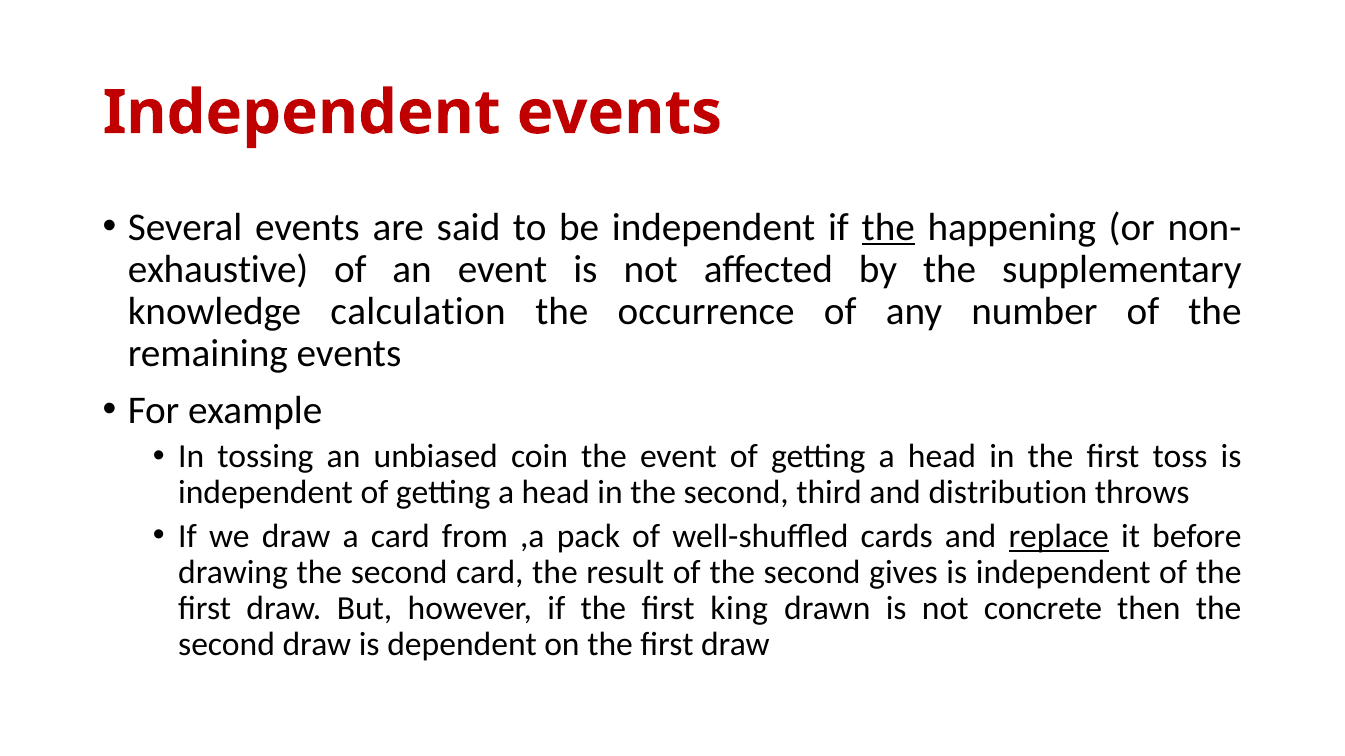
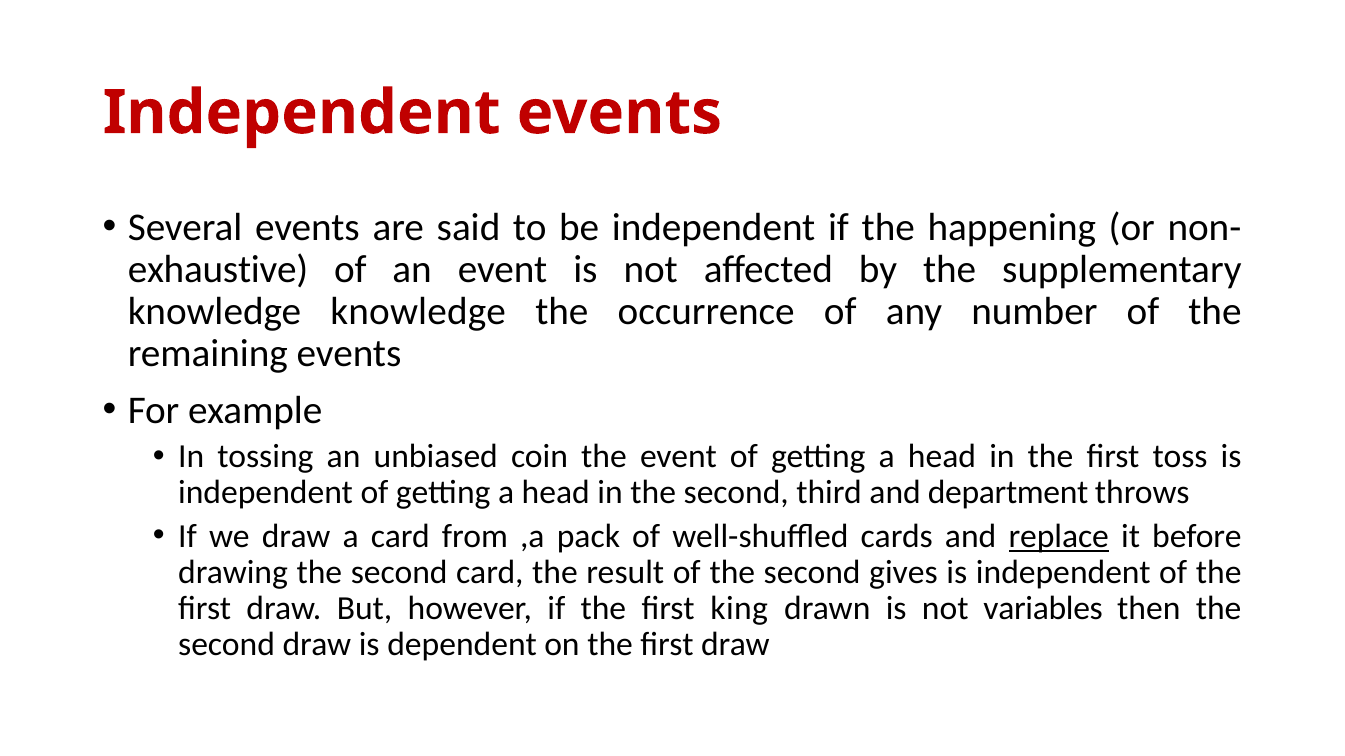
the at (888, 227) underline: present -> none
knowledge calculation: calculation -> knowledge
distribution: distribution -> department
concrete: concrete -> variables
